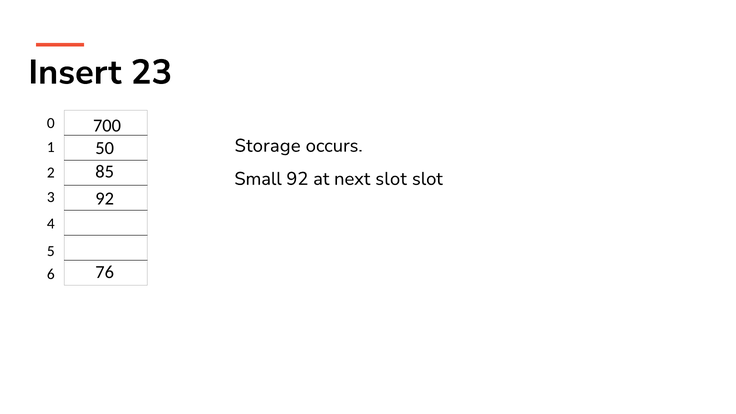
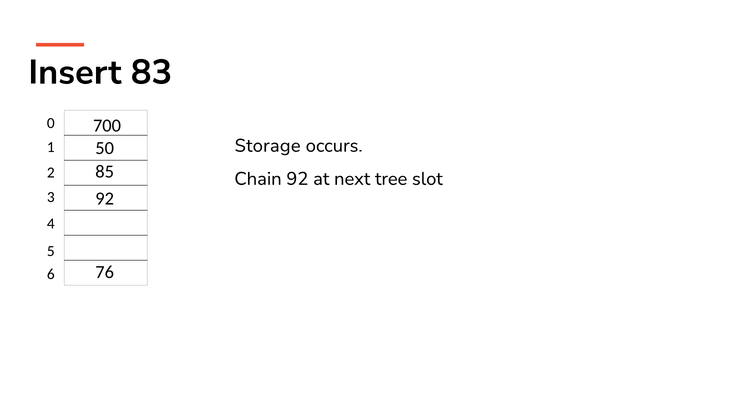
23: 23 -> 83
Small: Small -> Chain
next slot: slot -> tree
